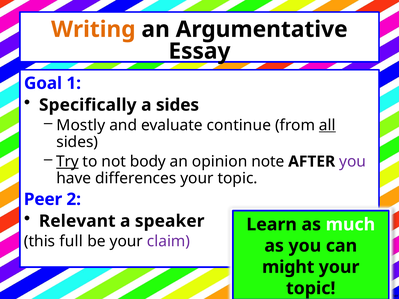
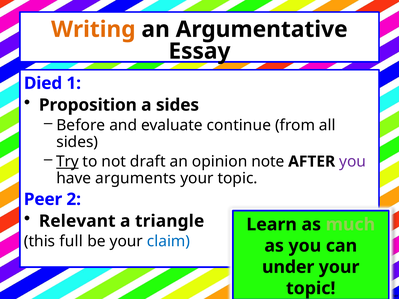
Goal: Goal -> Died
Specifically: Specifically -> Proposition
Mostly: Mostly -> Before
all underline: present -> none
body: body -> draft
differences: differences -> arguments
speaker: speaker -> triangle
much colour: white -> light green
claim colour: purple -> blue
might: might -> under
